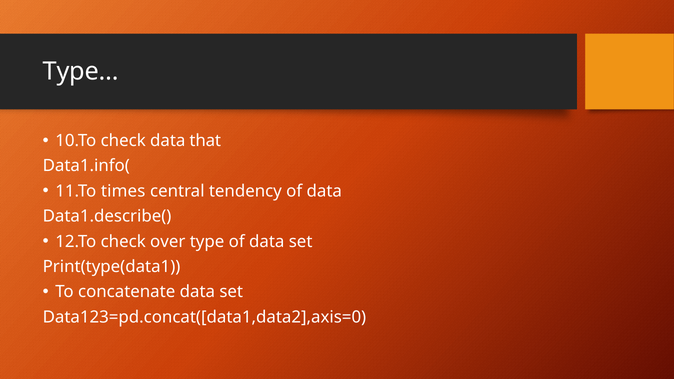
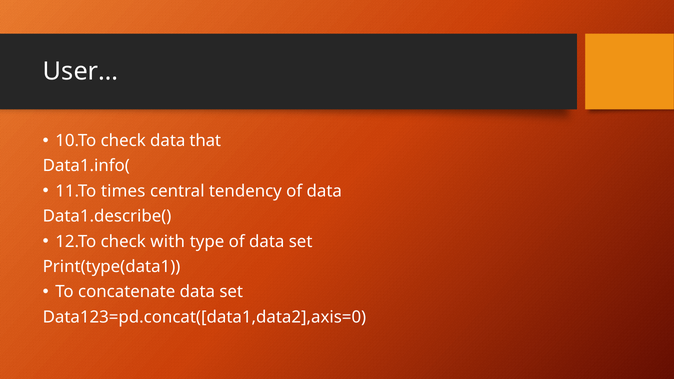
Type…: Type… -> User…
over: over -> with
